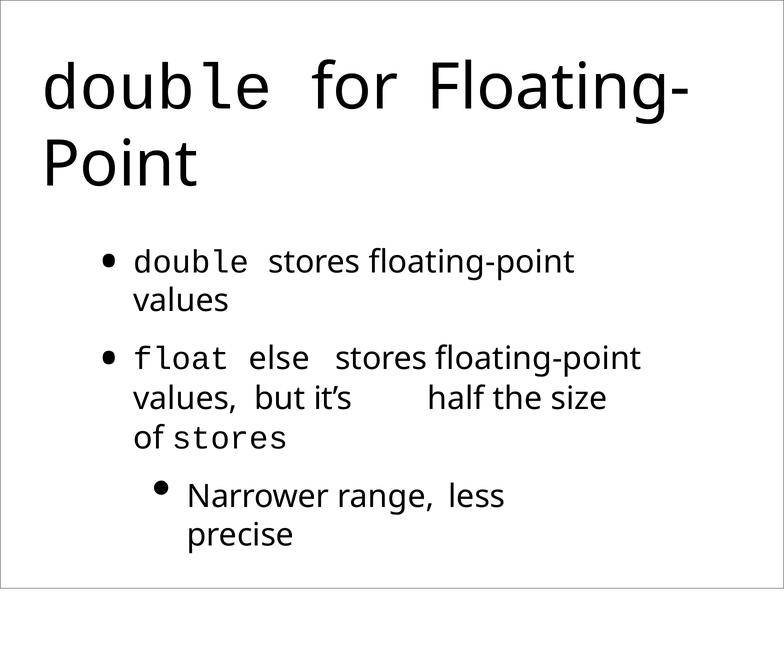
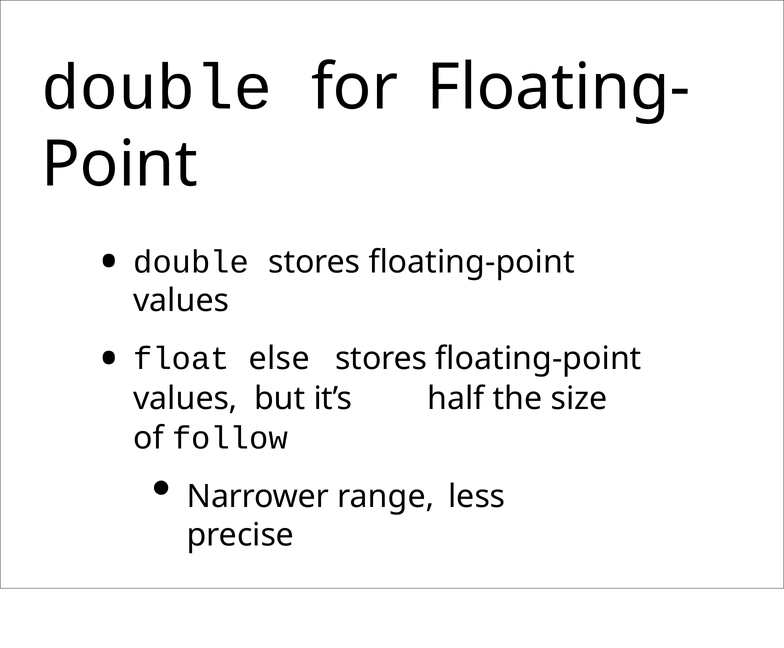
of stores: stores -> follow
